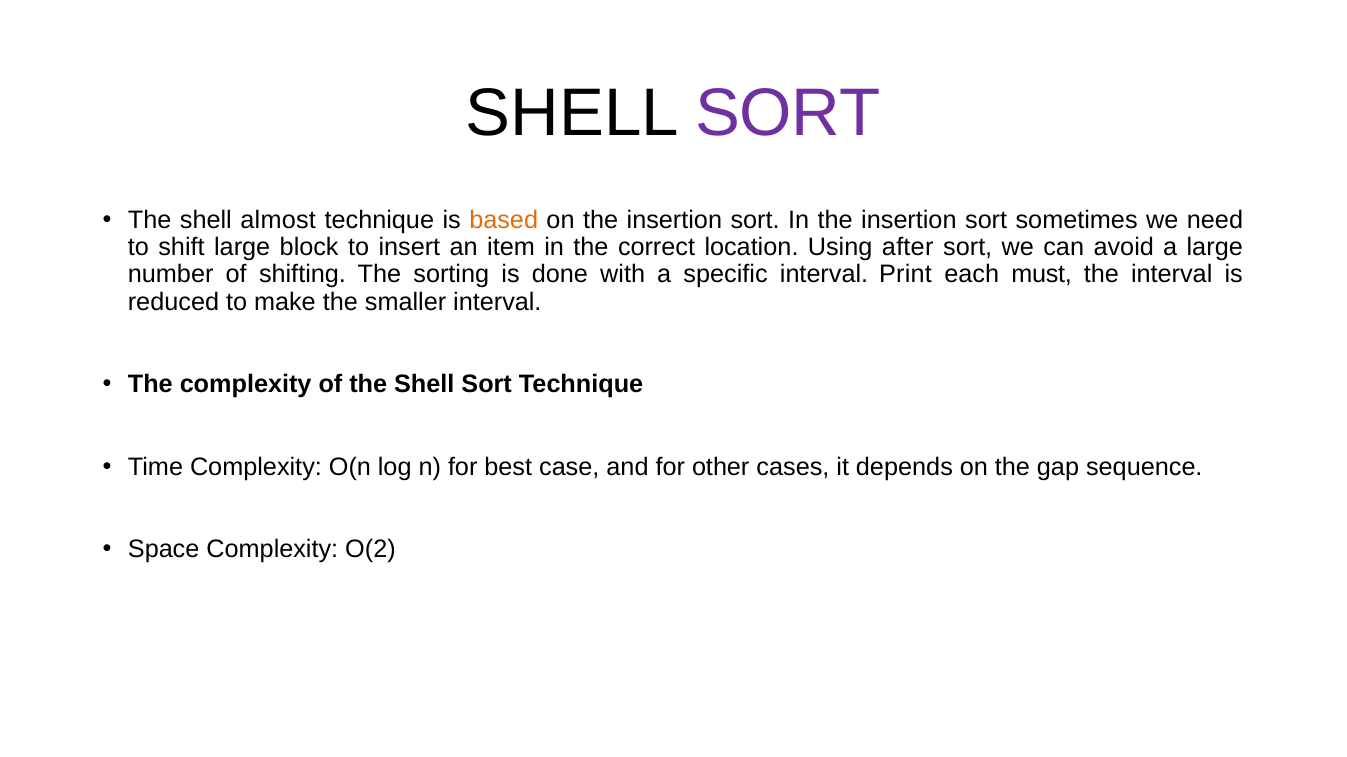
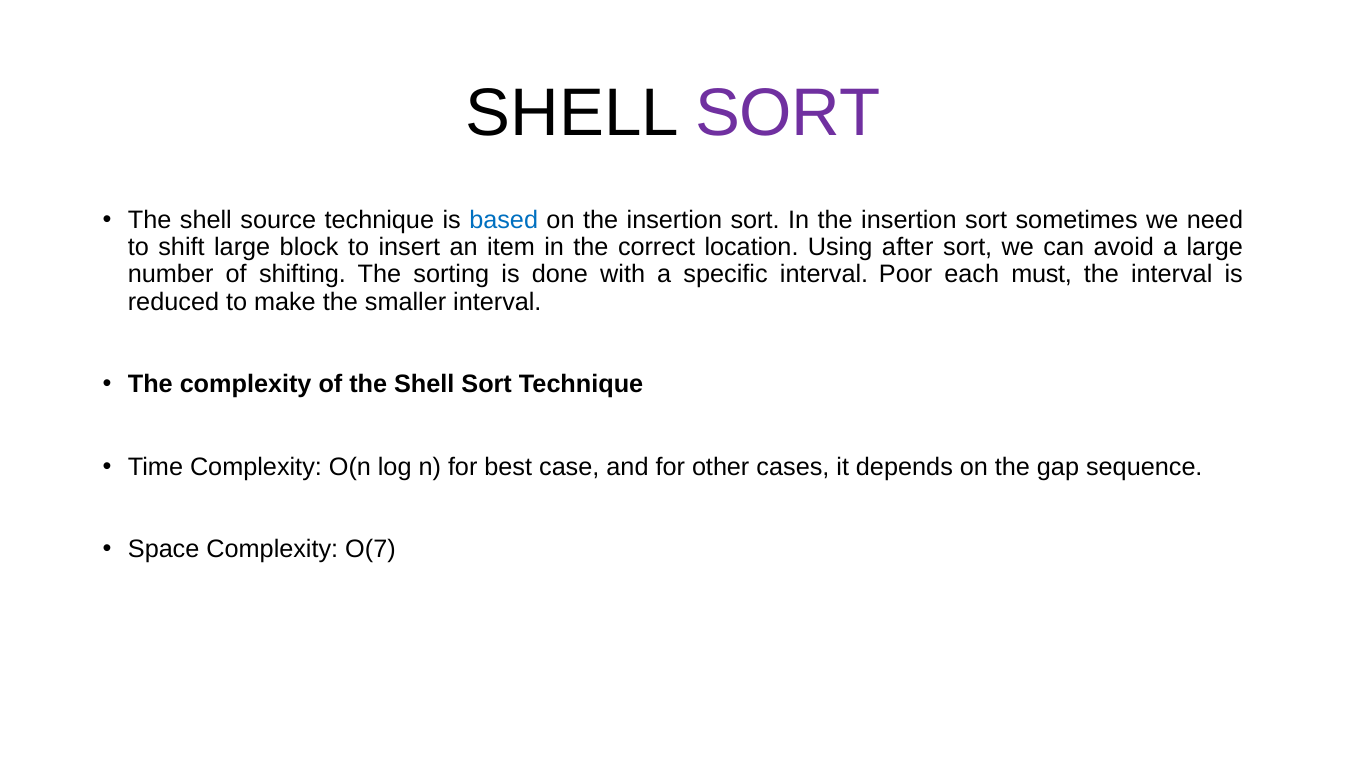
almost: almost -> source
based colour: orange -> blue
Print: Print -> Poor
O(2: O(2 -> O(7
